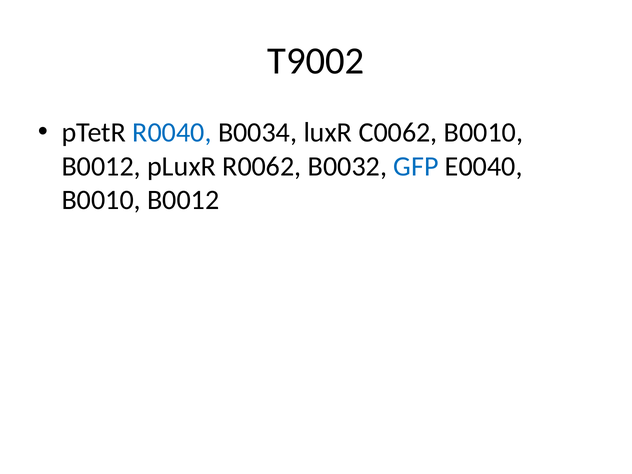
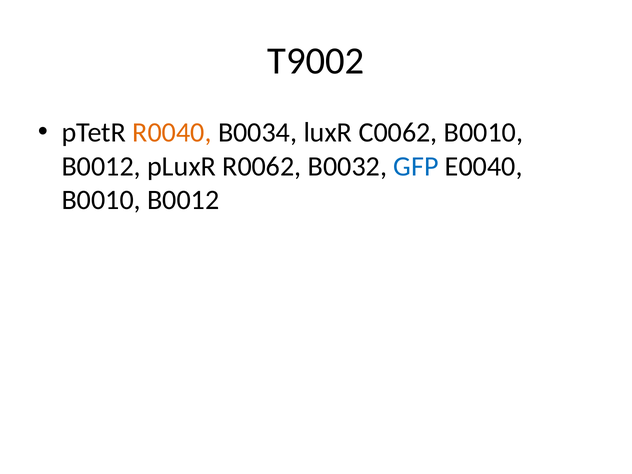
R0040 colour: blue -> orange
